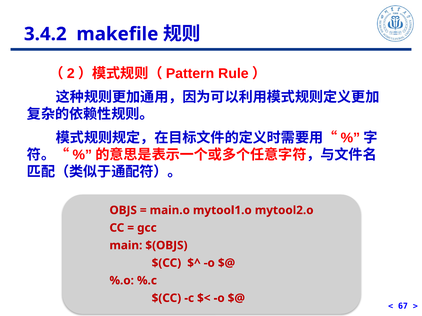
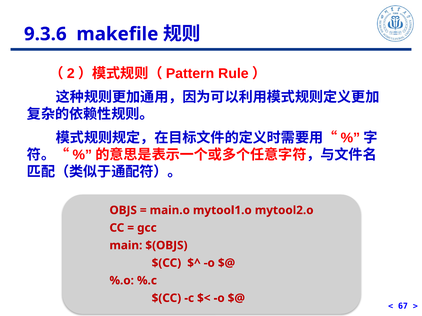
3.4.2: 3.4.2 -> 9.3.6
